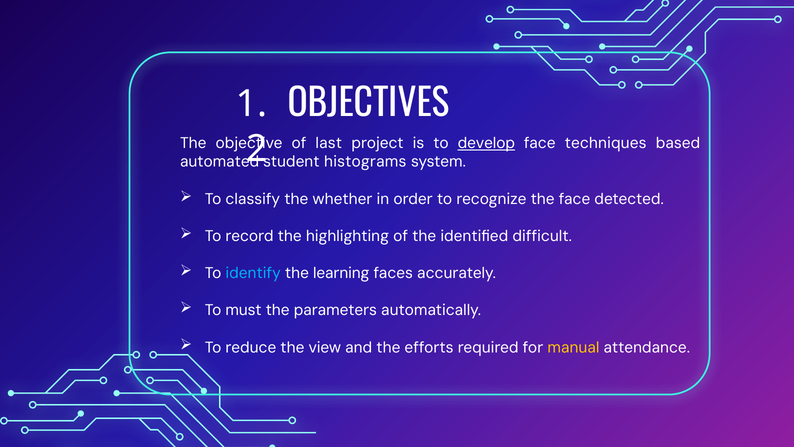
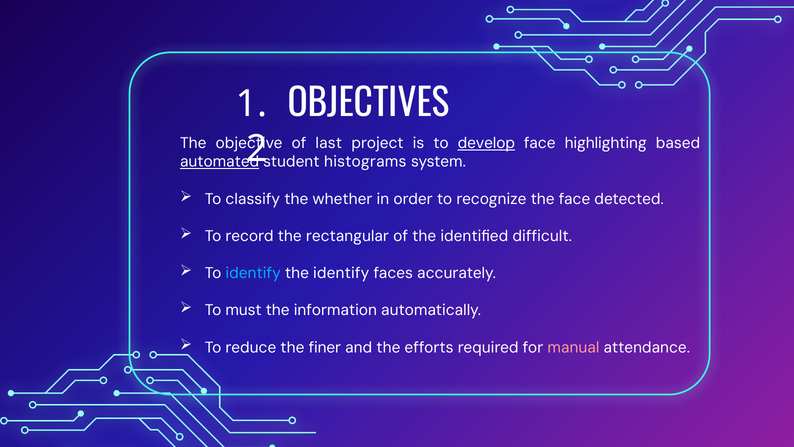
techniques: techniques -> highlighting
automated underline: none -> present
highlighting: highlighting -> rectangular
the learning: learning -> identify
parameters: parameters -> information
view: view -> finer
manual colour: yellow -> pink
